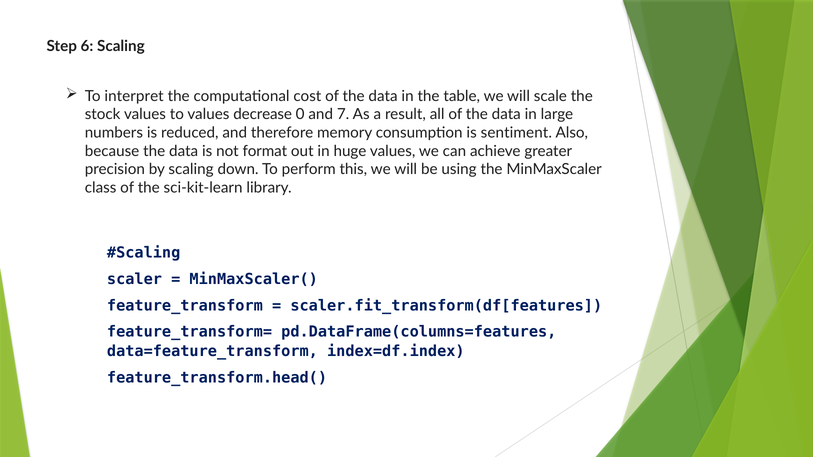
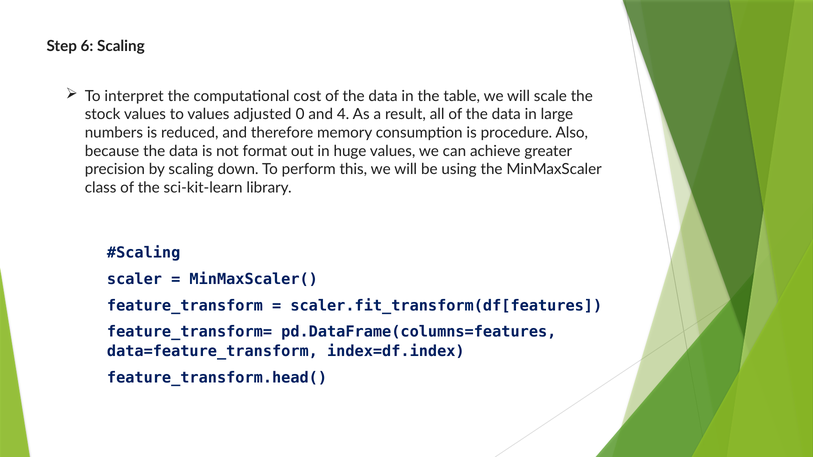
decrease: decrease -> adjusted
7: 7 -> 4
sentiment: sentiment -> procedure
